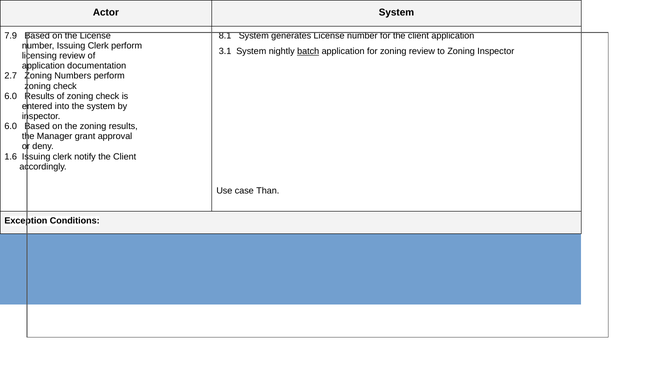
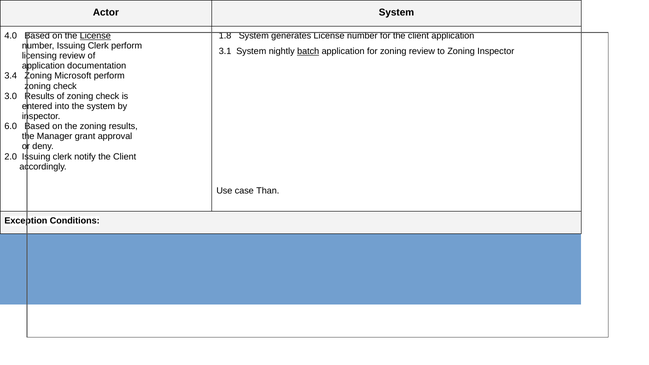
7.9: 7.9 -> 4.0
License at (95, 36) underline: none -> present
8.1: 8.1 -> 1.8
2.7: 2.7 -> 3.4
Numbers: Numbers -> Microsoft
6.0 at (11, 96): 6.0 -> 3.0
1.6: 1.6 -> 2.0
